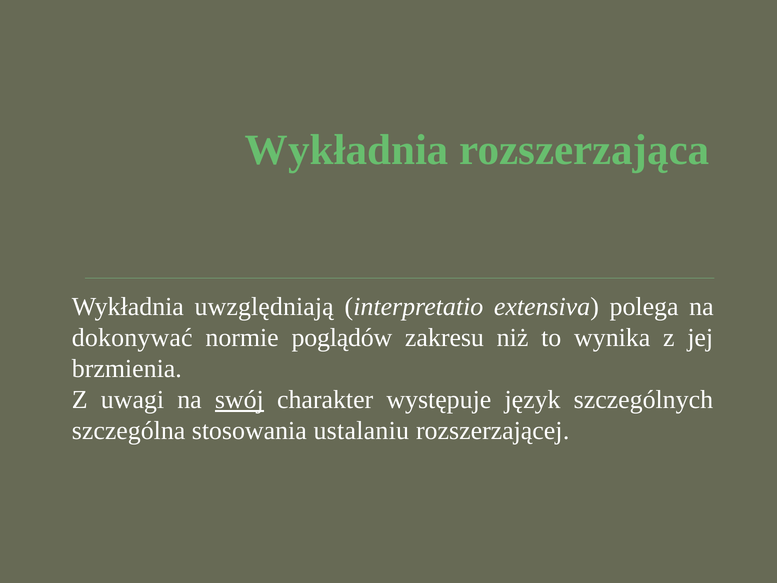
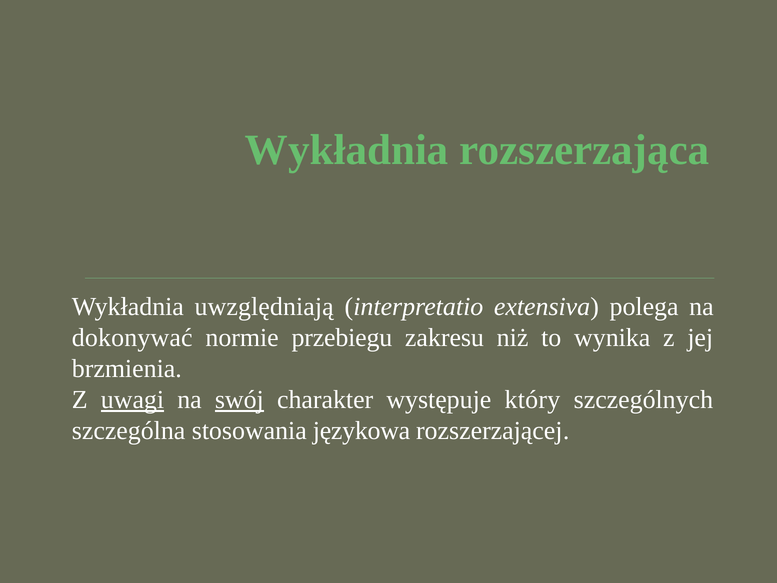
poglądów: poglądów -> przebiegu
uwagi underline: none -> present
język: język -> który
ustalaniu: ustalaniu -> językowa
